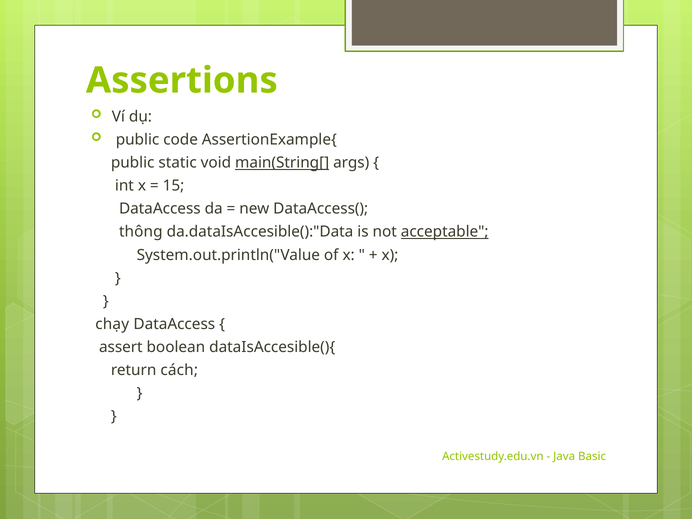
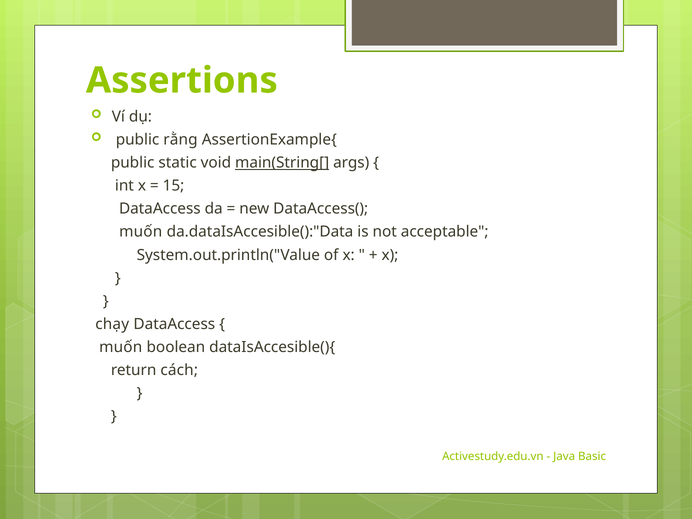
code: code -> rằng
thông at (141, 232): thông -> muốn
acceptable underline: present -> none
assert at (121, 347): assert -> muốn
